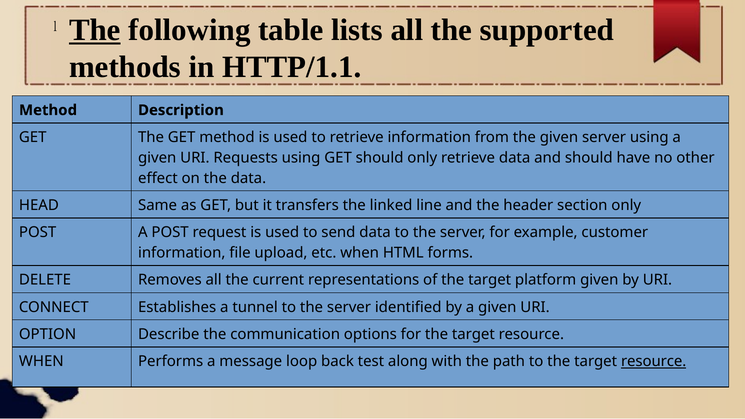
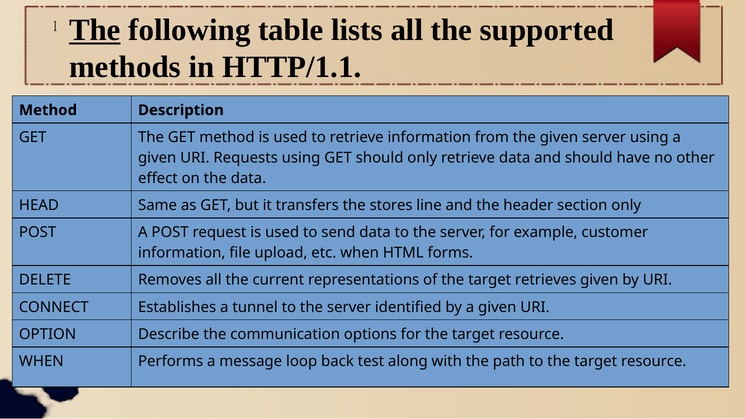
linked: linked -> stores
platform: platform -> retrieves
resource at (654, 361) underline: present -> none
